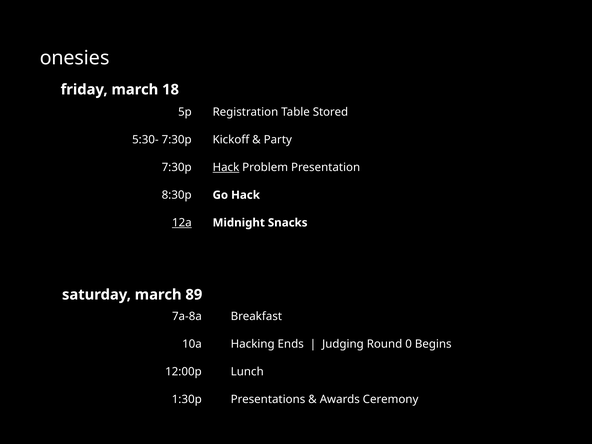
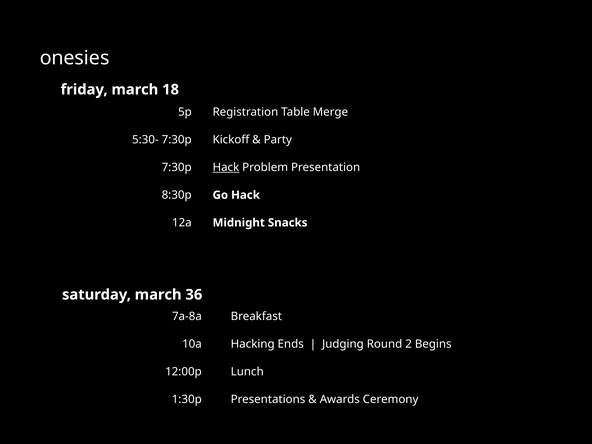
Stored: Stored -> Merge
12a underline: present -> none
89: 89 -> 36
0: 0 -> 2
